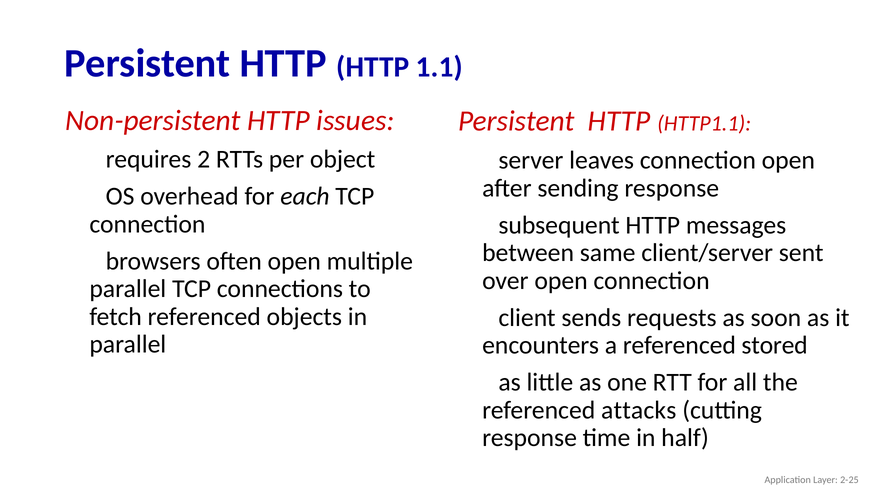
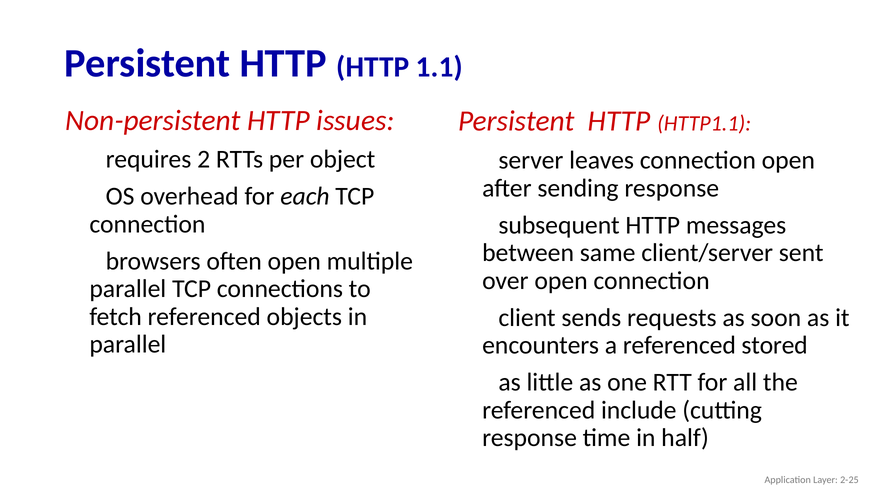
attacks: attacks -> include
